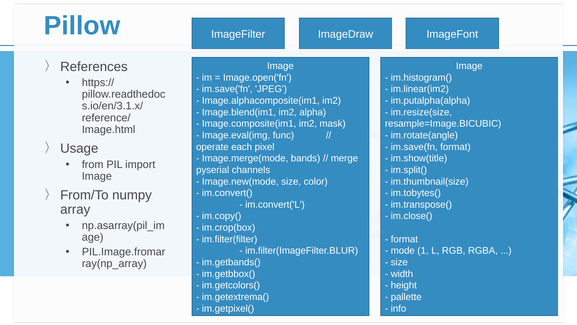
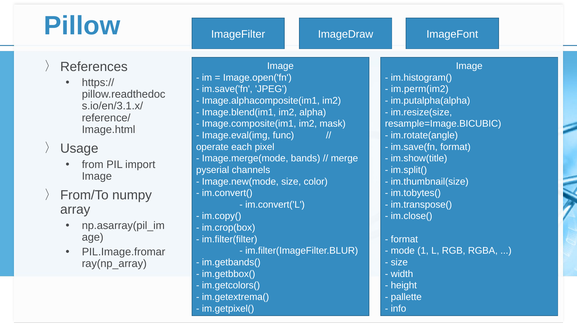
im.linear(im2: im.linear(im2 -> im.perm(im2
